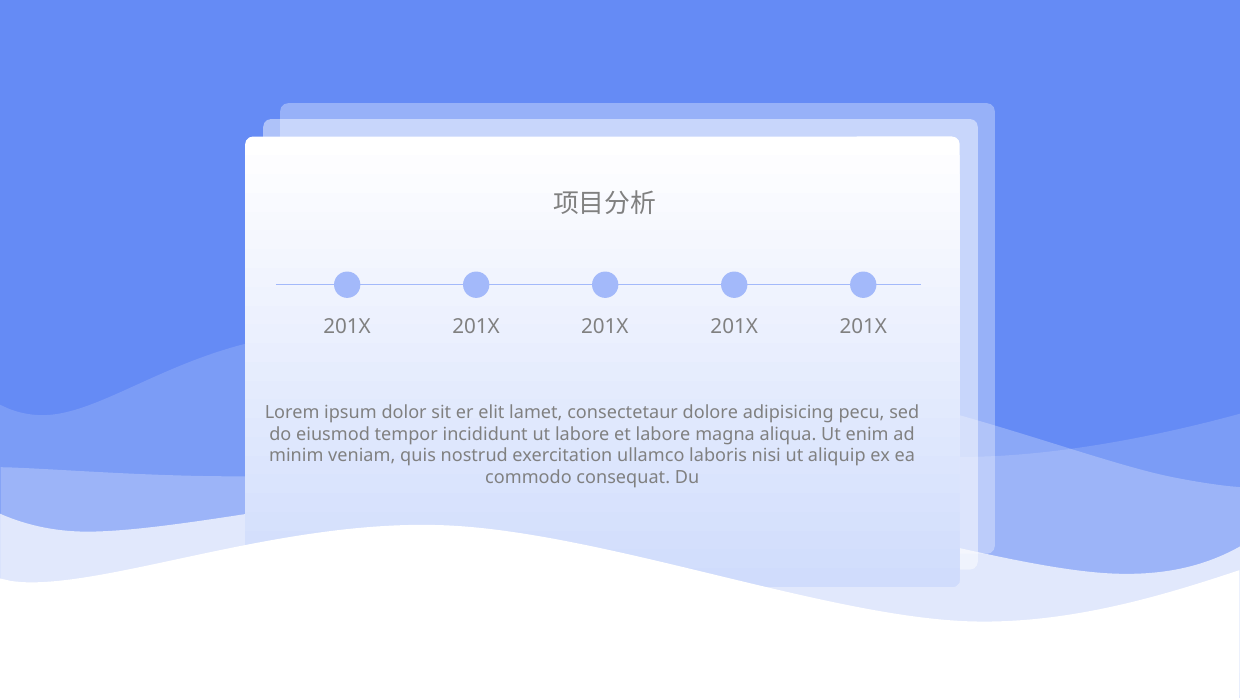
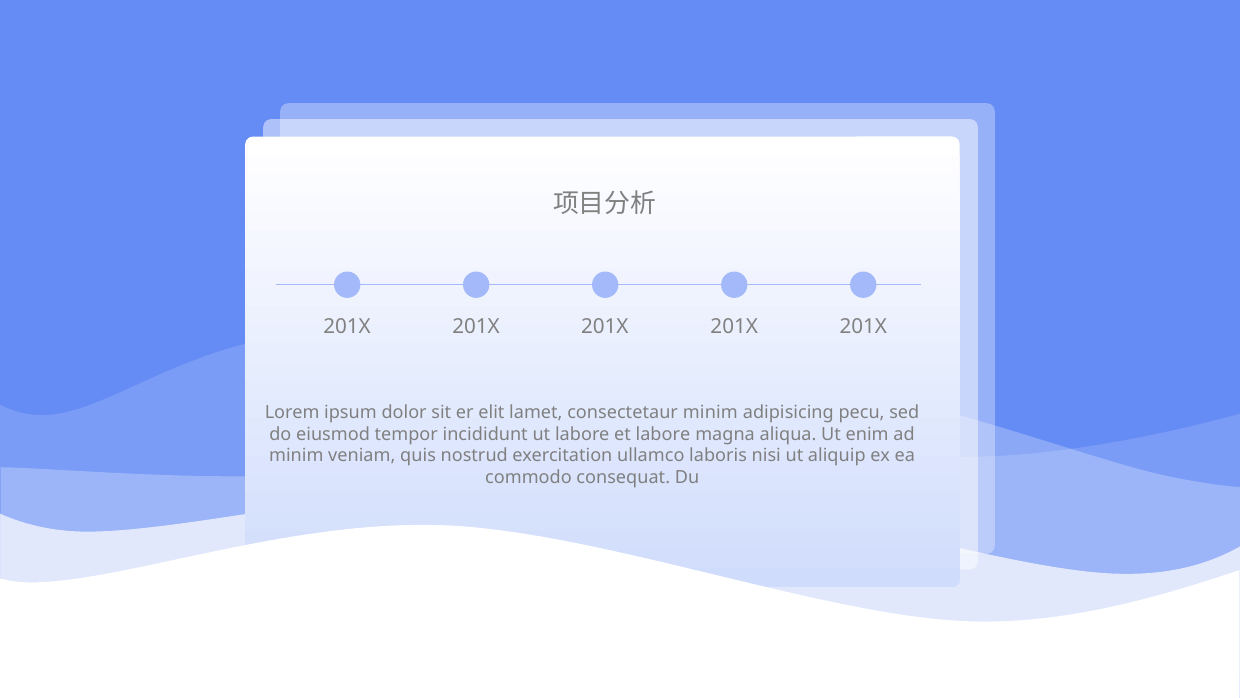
consectetaur dolore: dolore -> minim
